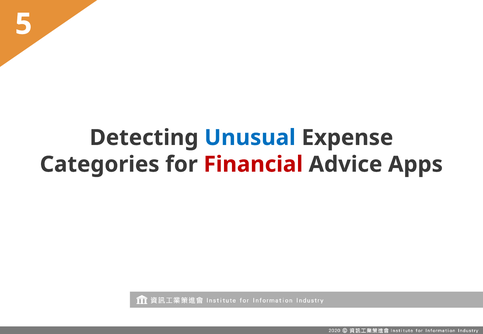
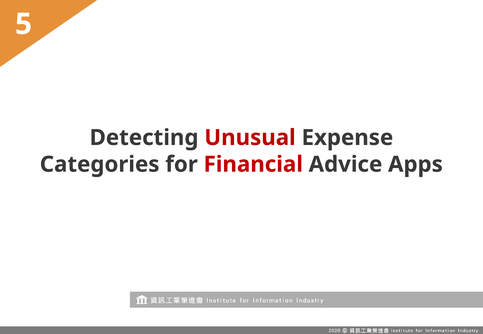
Unusual colour: blue -> red
